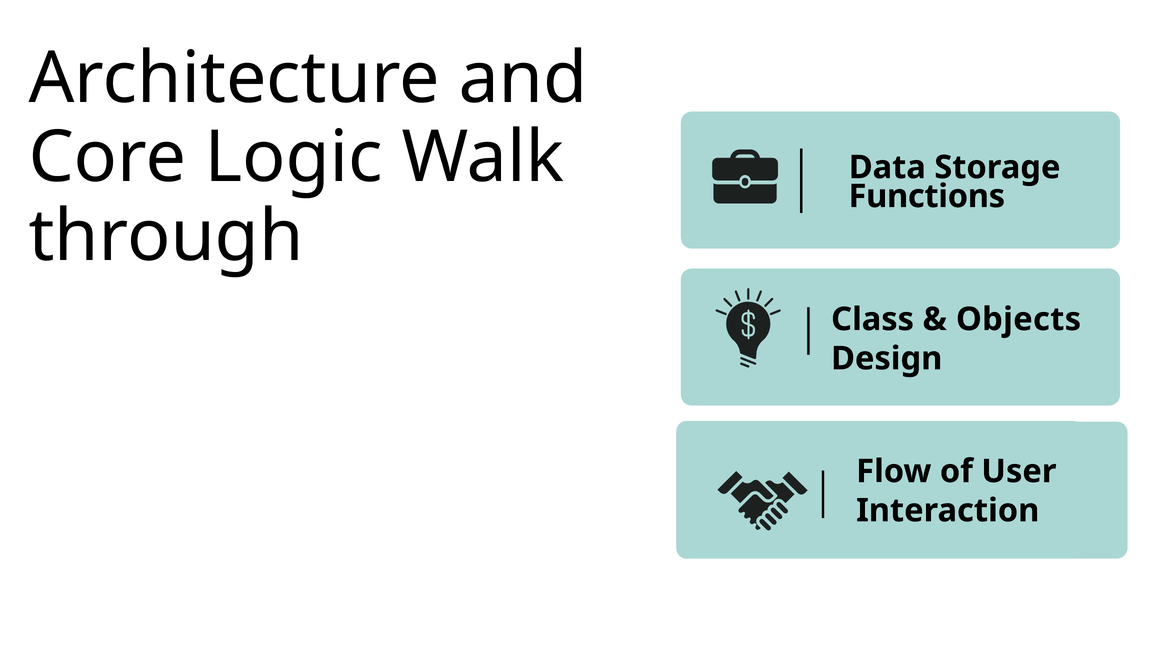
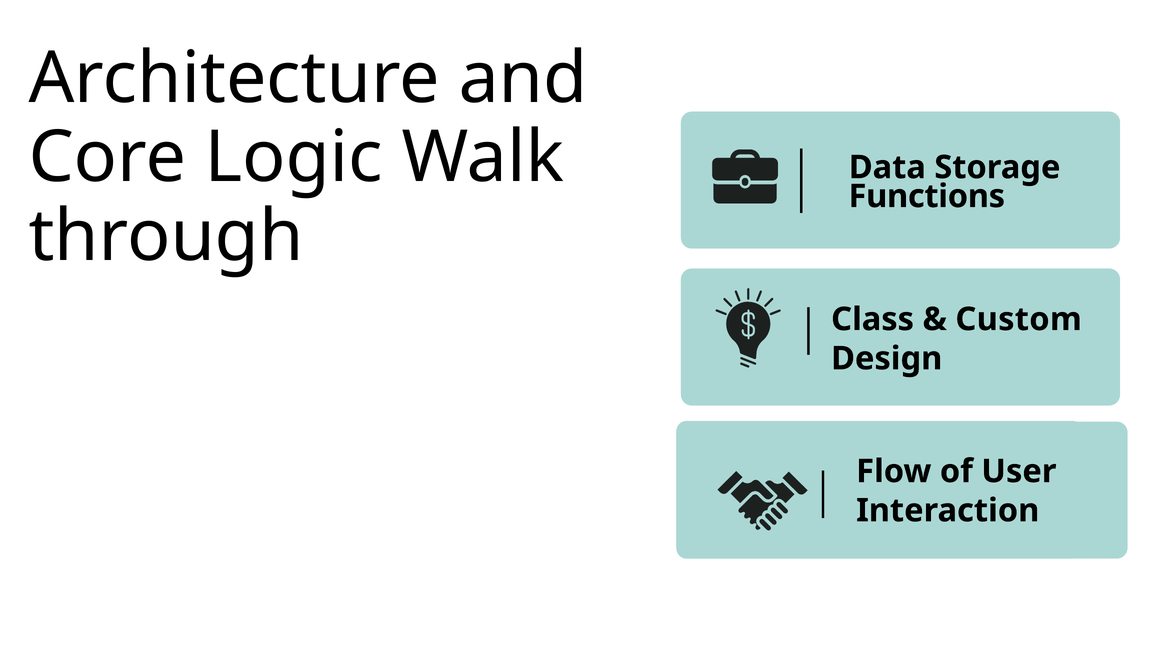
Objects: Objects -> Custom
